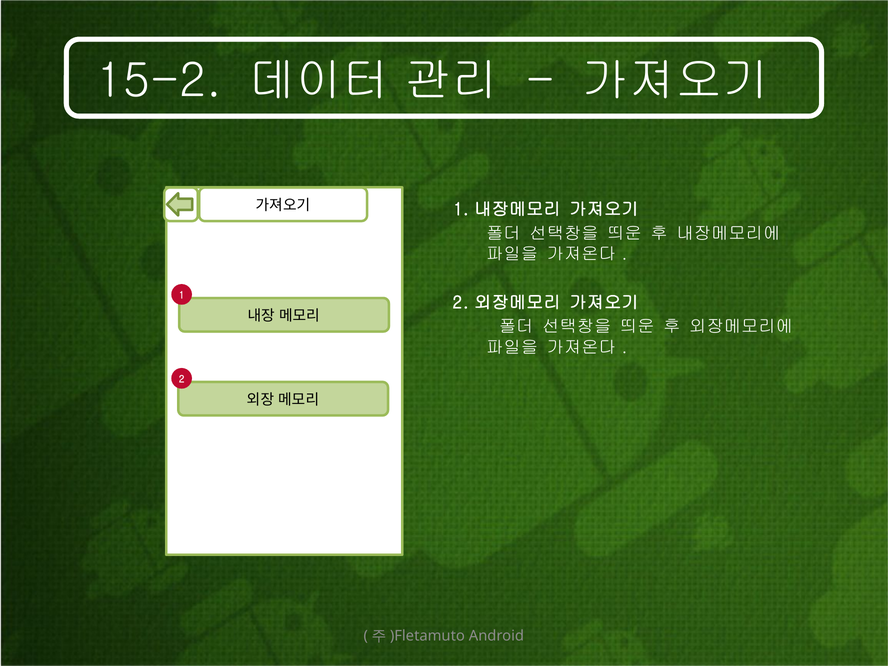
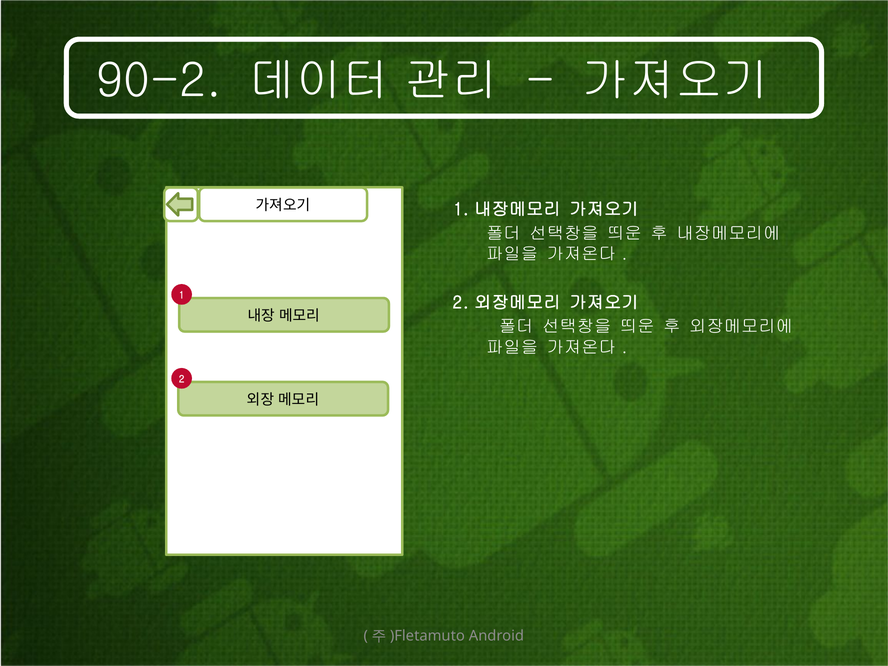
15-2: 15-2 -> 90-2
